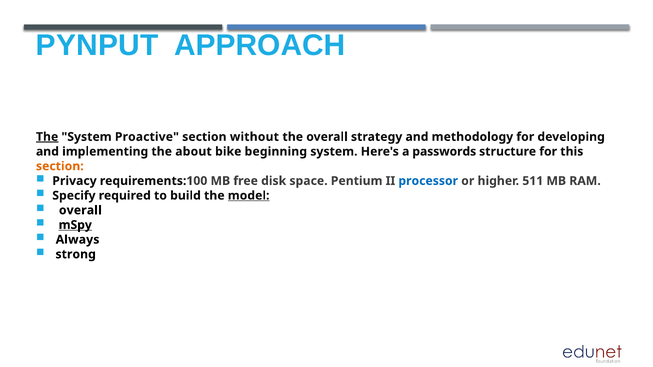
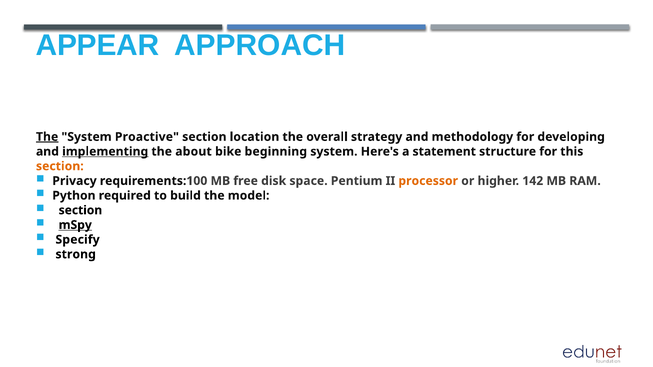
PYNPUT: PYNPUT -> APPEAR
without: without -> location
implementing underline: none -> present
passwords: passwords -> statement
processor colour: blue -> orange
511: 511 -> 142
Specify: Specify -> Python
model underline: present -> none
overall at (80, 210): overall -> section
Always: Always -> Specify
